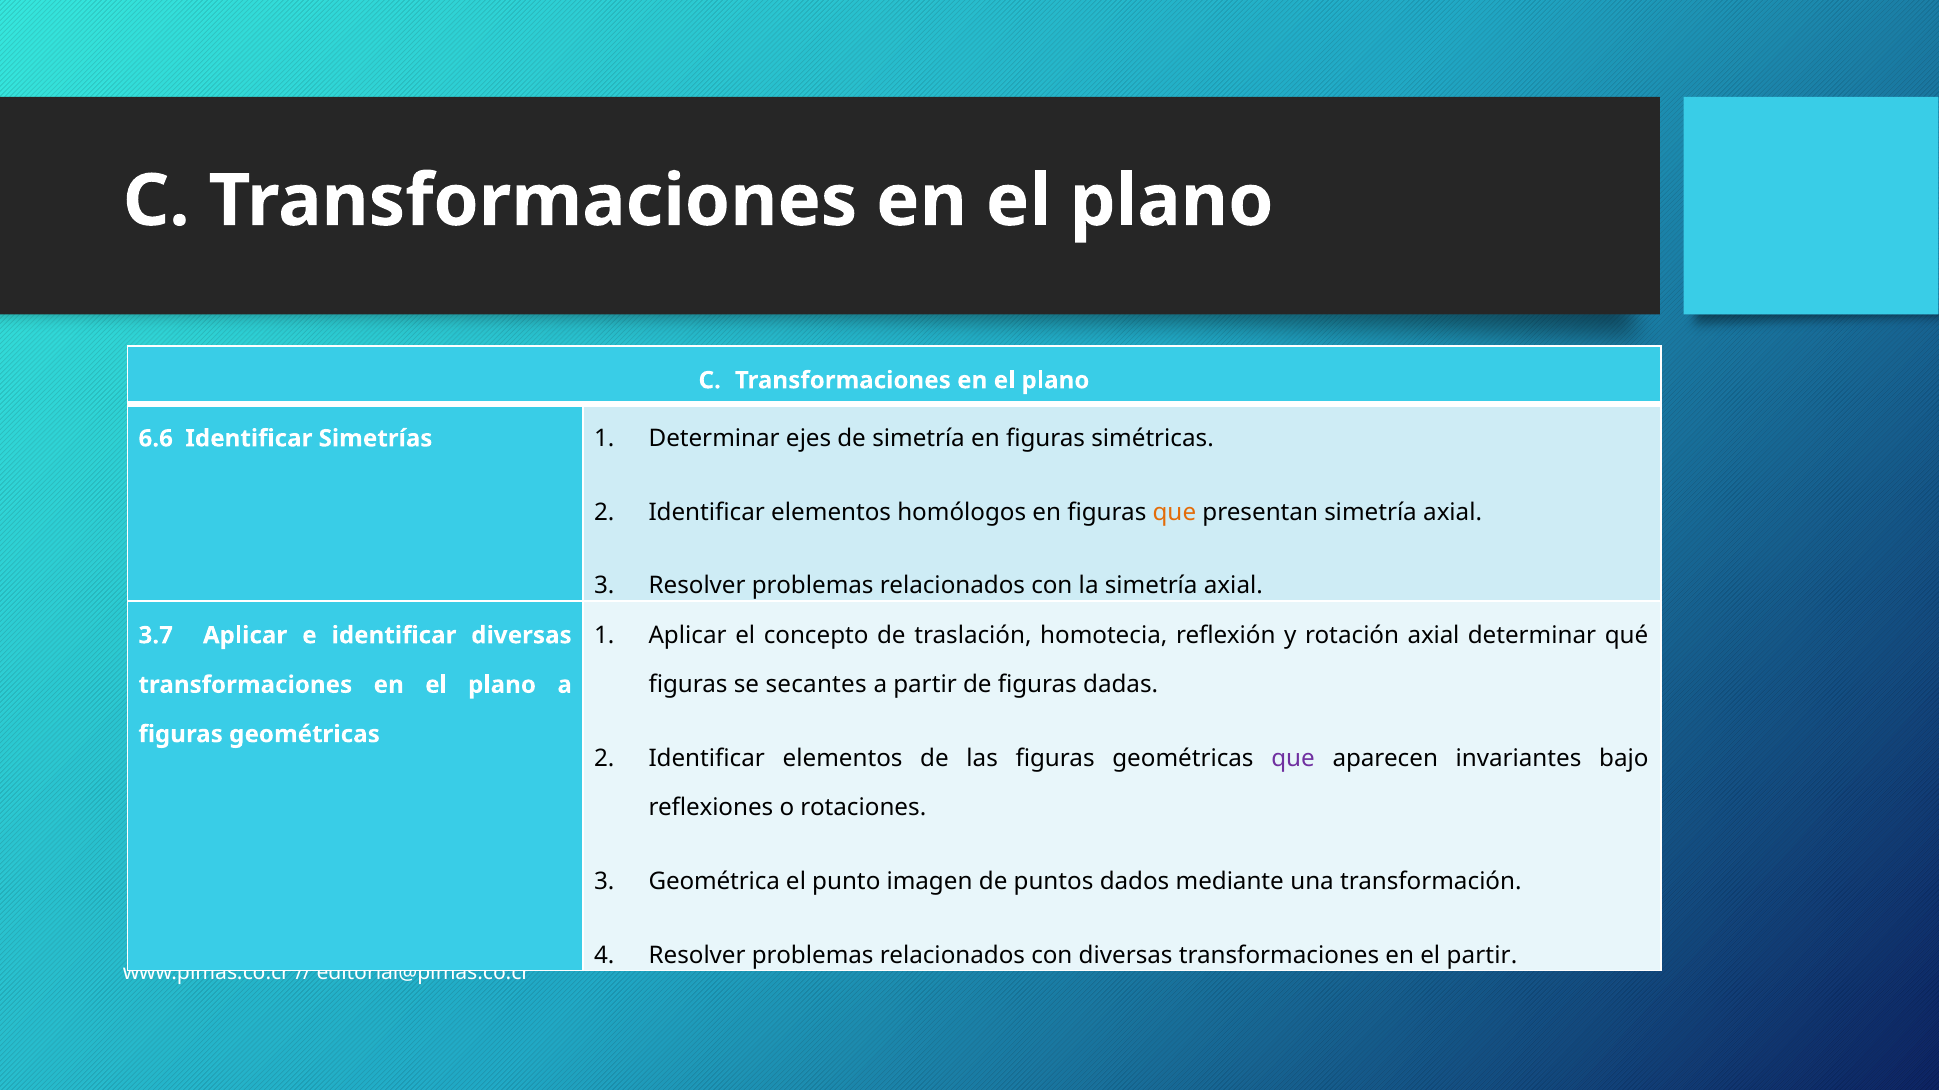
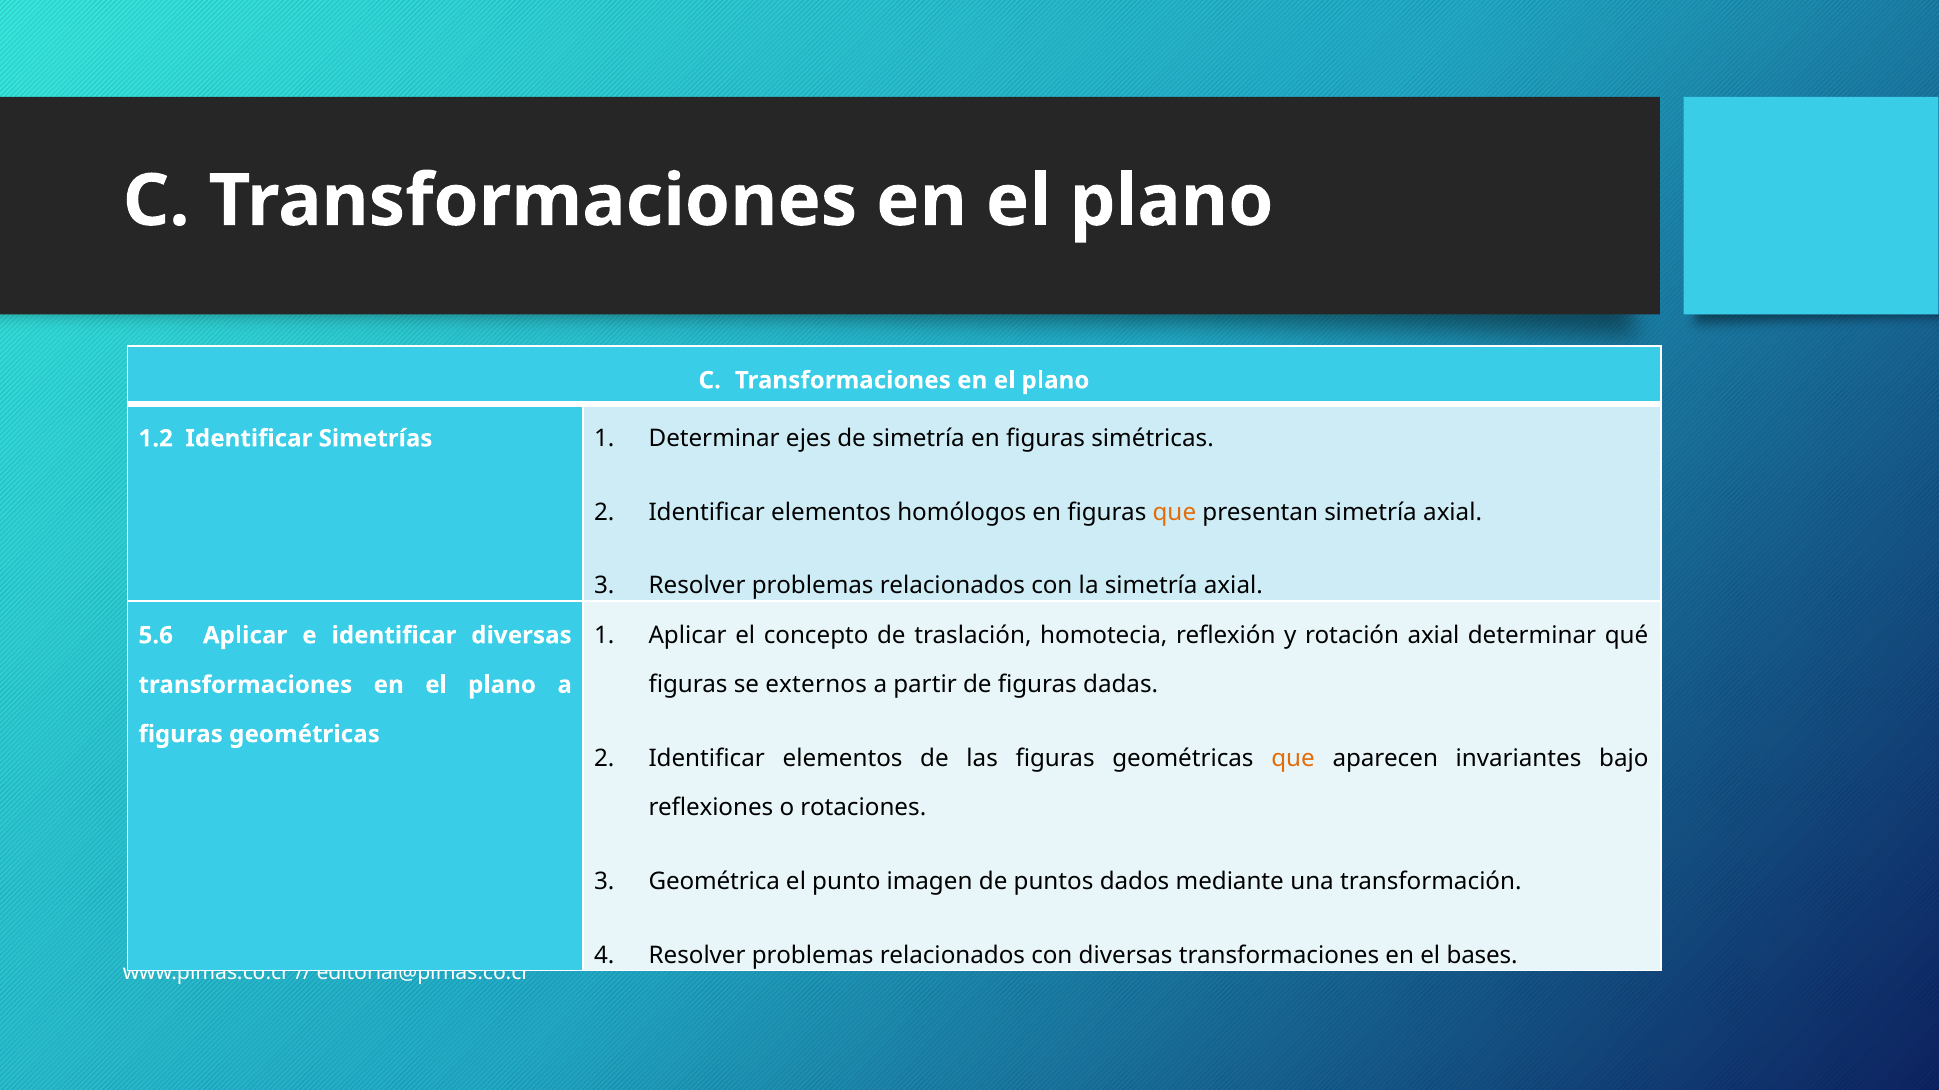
6.6: 6.6 -> 1.2
3.7: 3.7 -> 5.6
secantes: secantes -> externos
que at (1293, 759) colour: purple -> orange
el partir: partir -> bases
